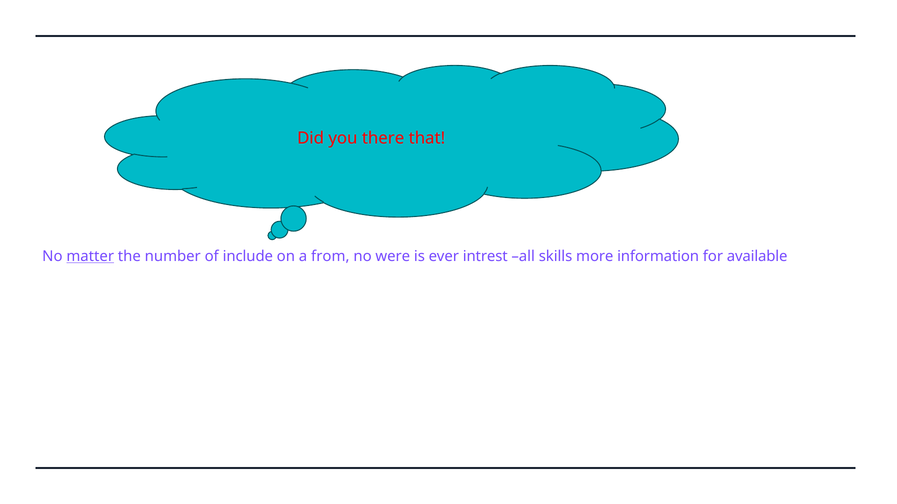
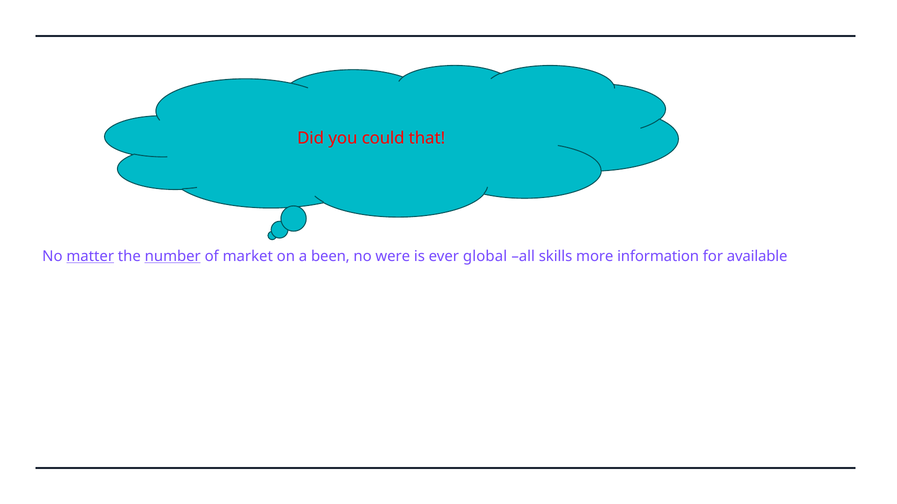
there: there -> could
number underline: none -> present
include: include -> market
from: from -> been
intrest: intrest -> global
